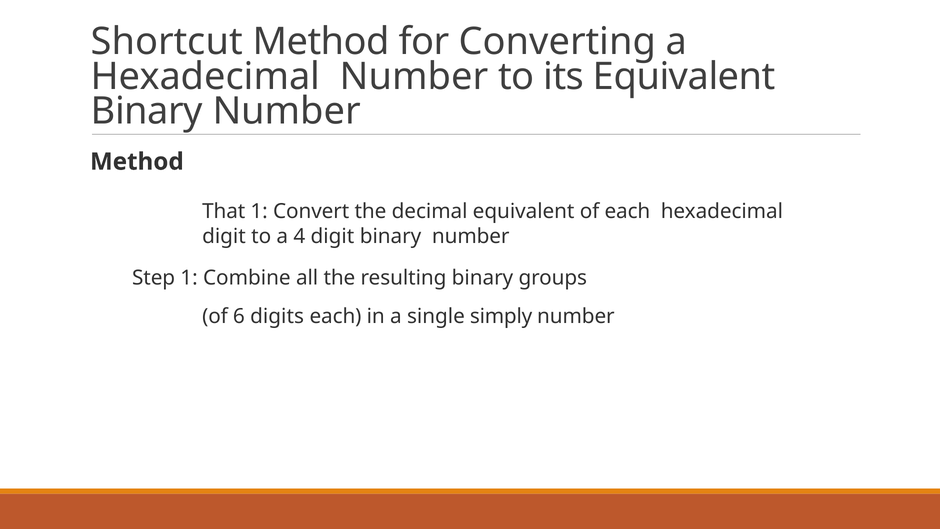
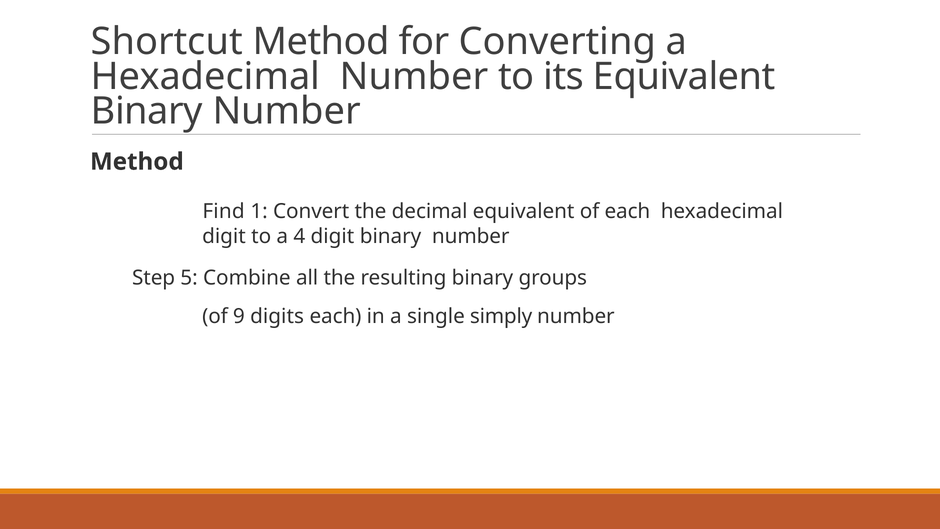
That: That -> Find
Step 1: 1 -> 5
6: 6 -> 9
